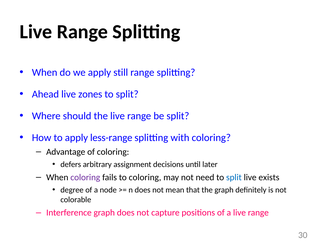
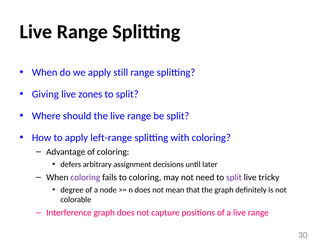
Ahead: Ahead -> Giving
less-range: less-range -> left-range
split at (234, 177) colour: blue -> purple
exists: exists -> tricky
